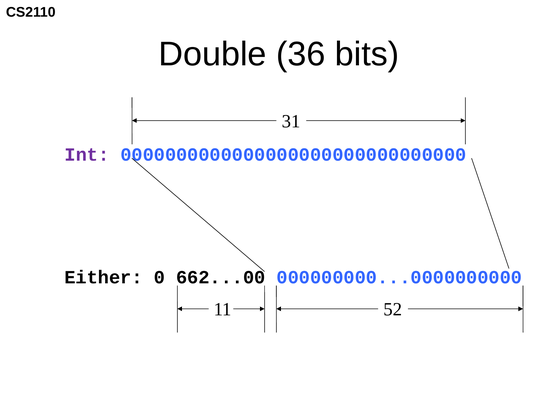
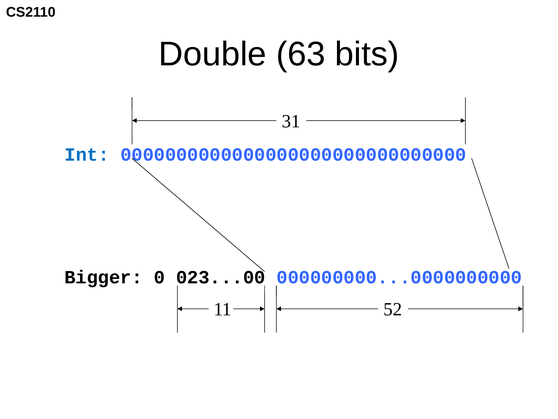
36: 36 -> 63
Int colour: purple -> blue
Either: Either -> Bigger
662...00: 662...00 -> 023...00
